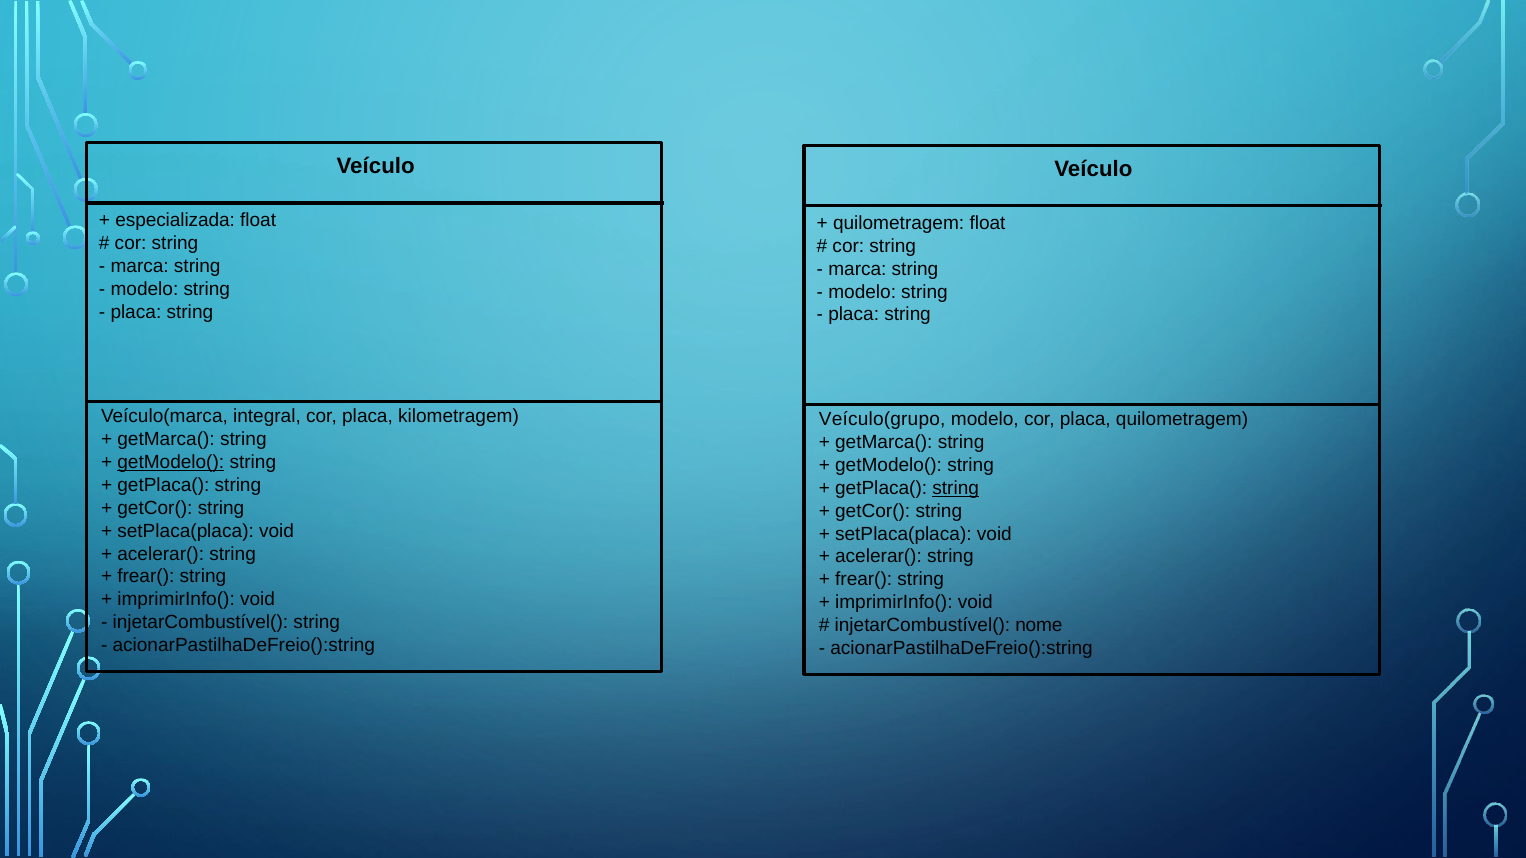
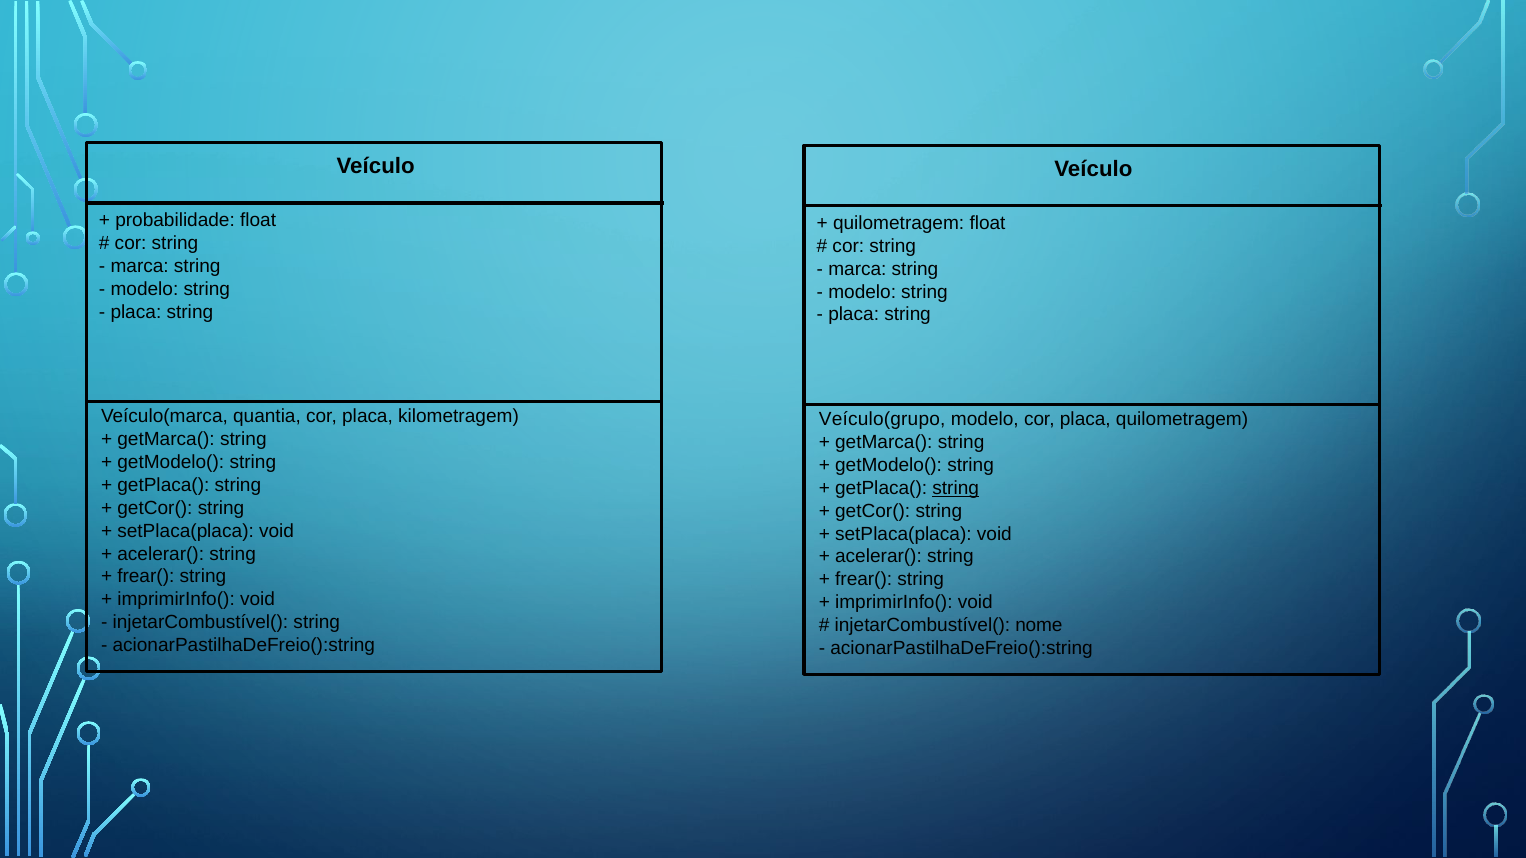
especializada: especializada -> probabilidade
integral: integral -> quantia
getModelo( at (171, 462) underline: present -> none
